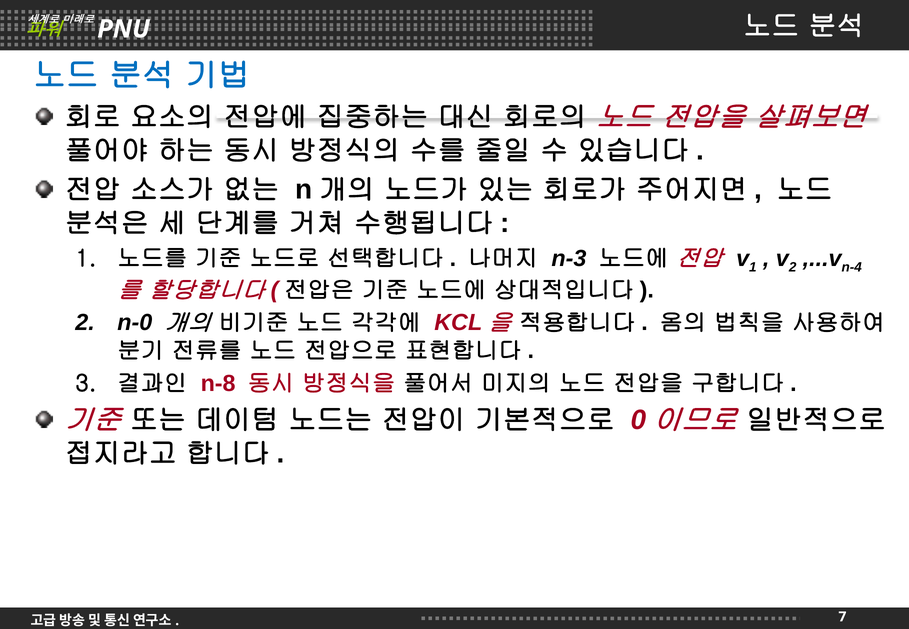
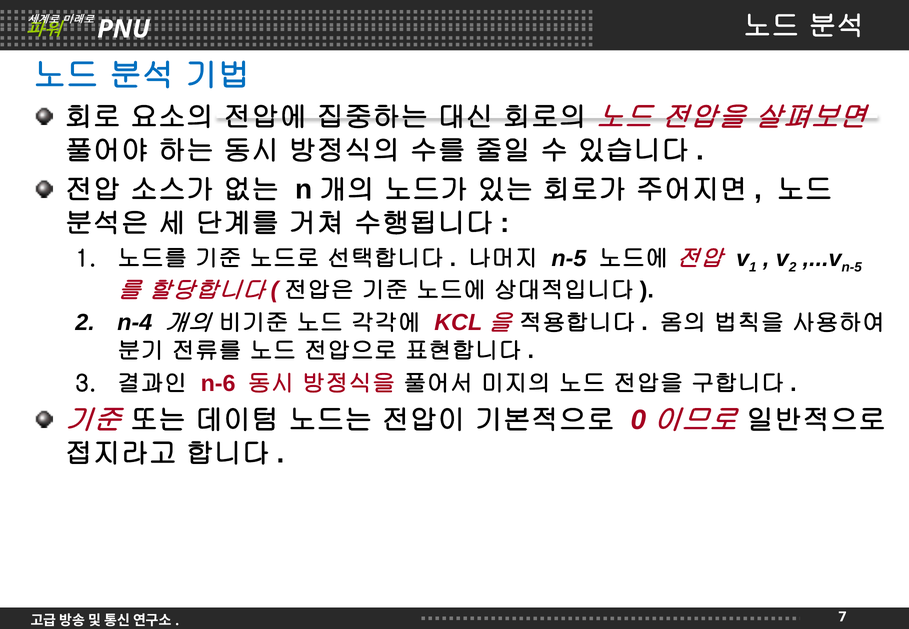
n-3 at (569, 258): n-3 -> n-5
n-4 at (852, 268): n-4 -> n-5
n-0: n-0 -> n-4
n-8: n-8 -> n-6
